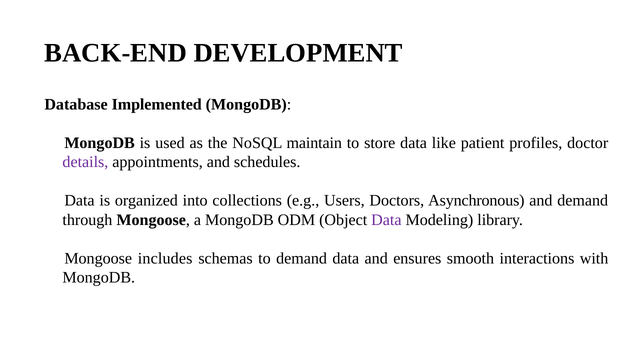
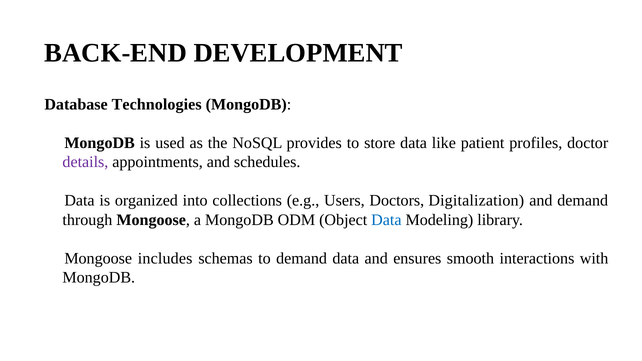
Implemented: Implemented -> Technologies
maintain: maintain -> provides
Asynchronous: Asynchronous -> Digitalization
Data at (386, 220) colour: purple -> blue
